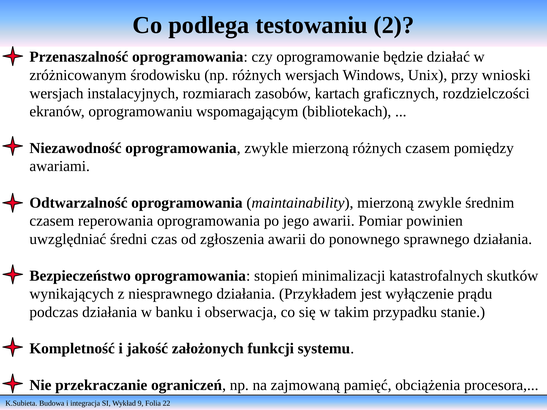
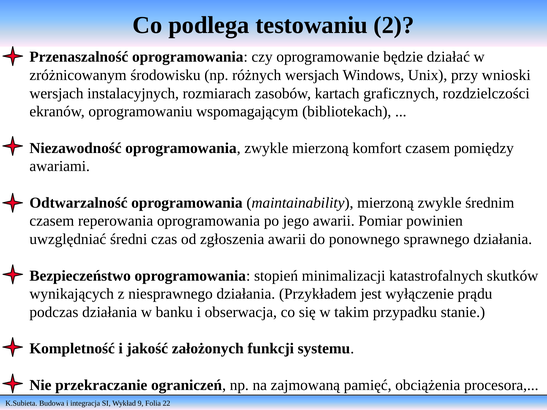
mierzoną różnych: różnych -> komfort
